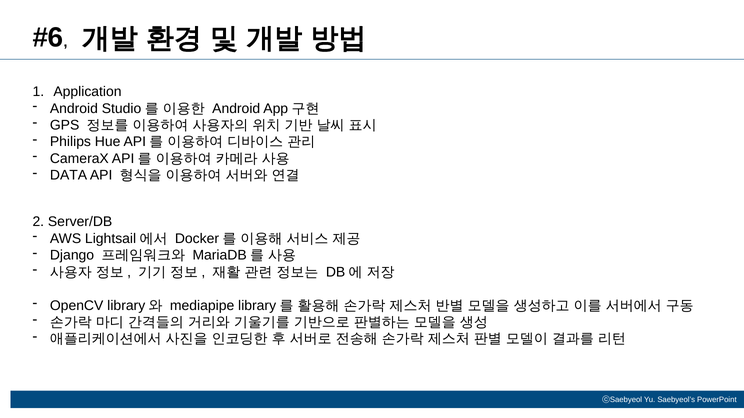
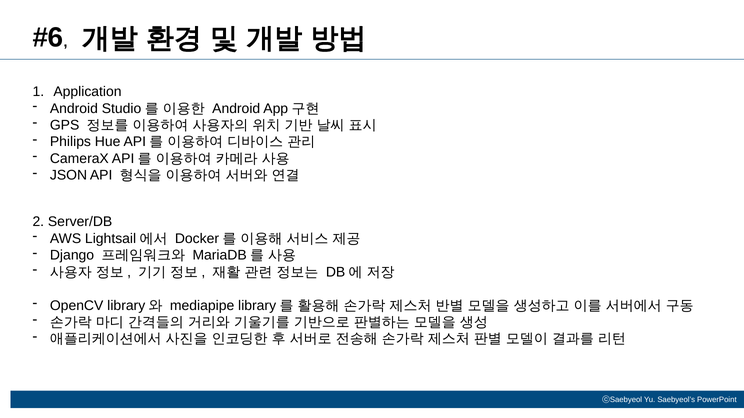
DATA: DATA -> JSON
